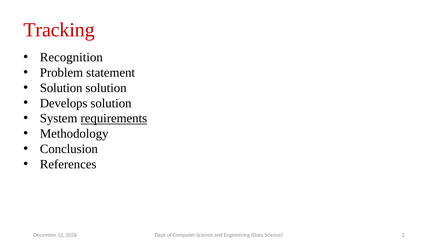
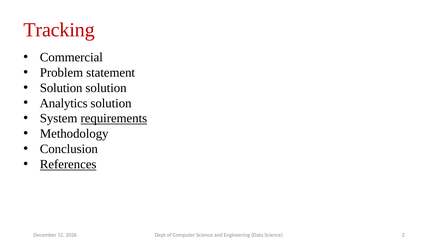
Recognition: Recognition -> Commercial
Develops: Develops -> Analytics
References underline: none -> present
